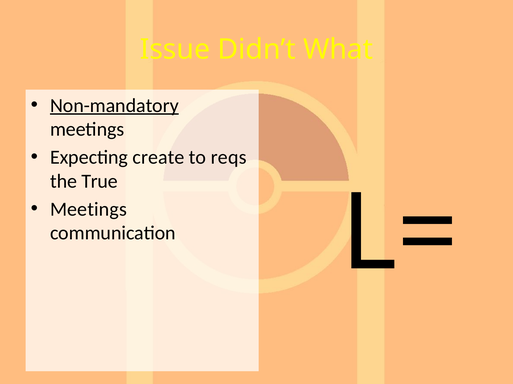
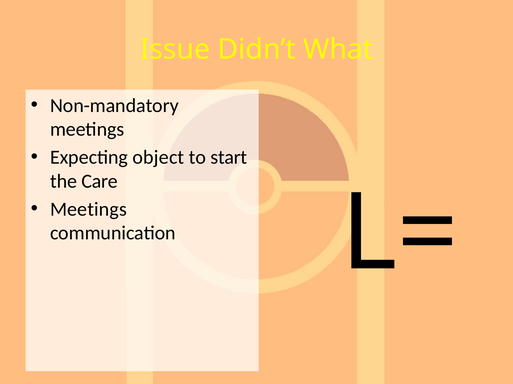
Non-mandatory underline: present -> none
create: create -> object
reqs: reqs -> start
True: True -> Care
